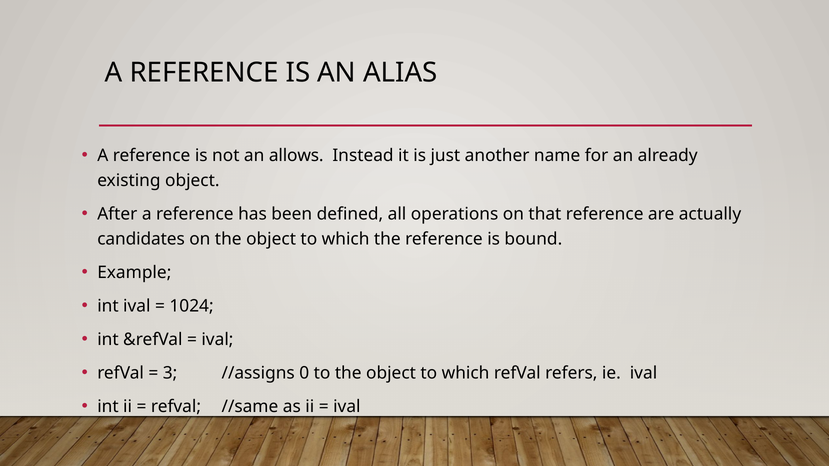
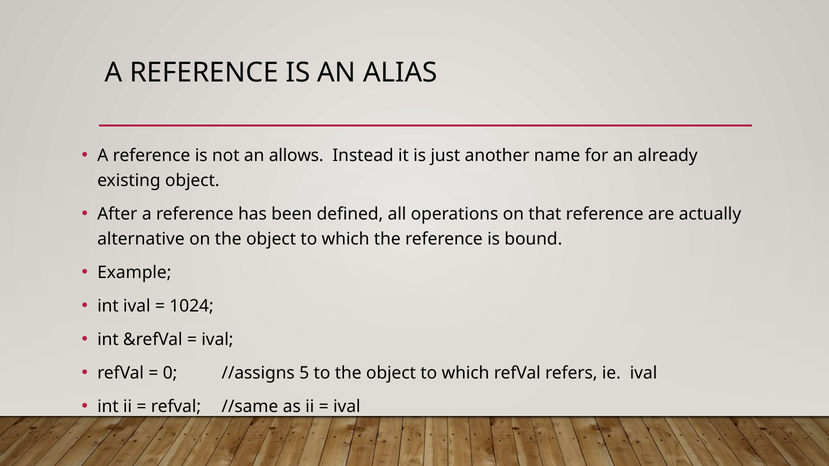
candidates: candidates -> alternative
3: 3 -> 0
0: 0 -> 5
